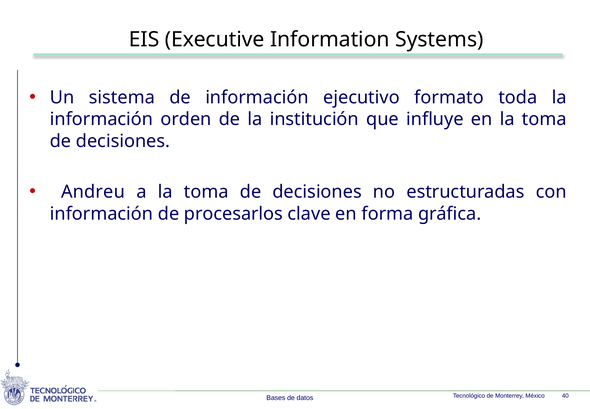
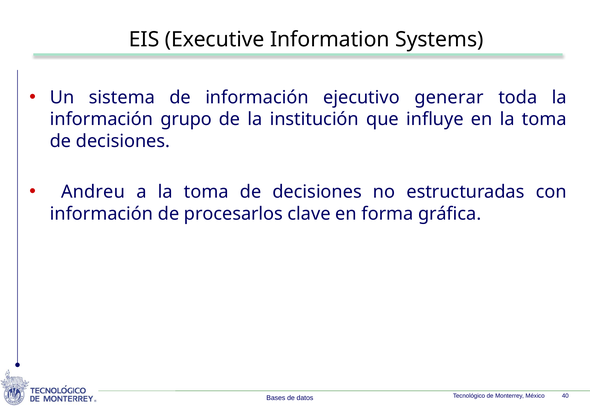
formato: formato -> generar
orden: orden -> grupo
